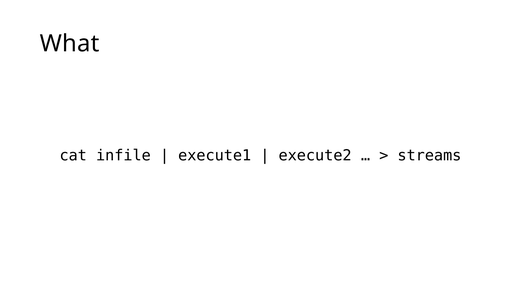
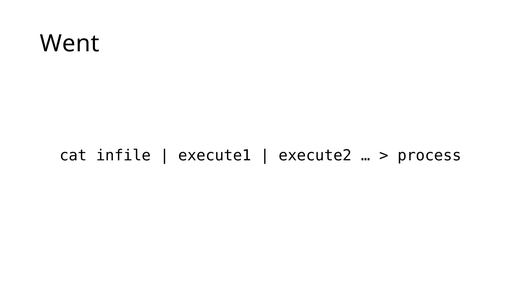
What: What -> Went
streams: streams -> process
